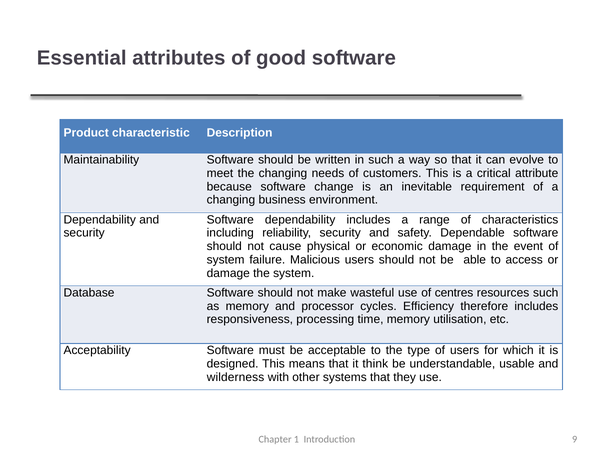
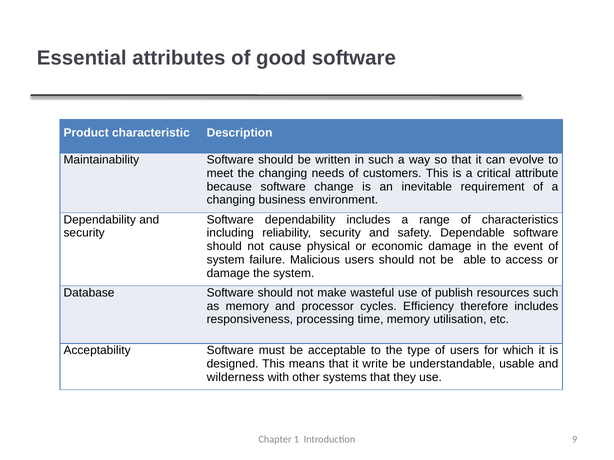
centres: centres -> publish
think: think -> write
